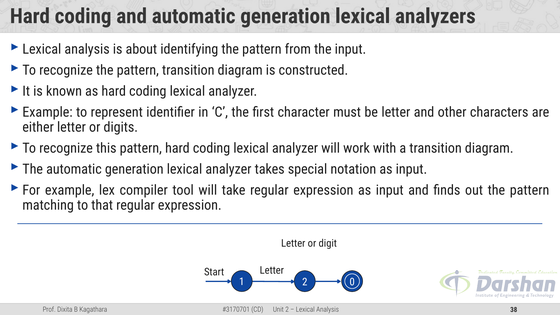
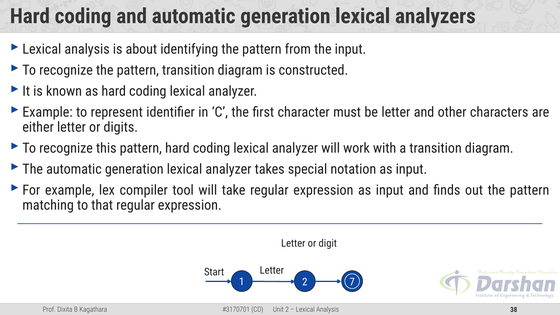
0: 0 -> 7
